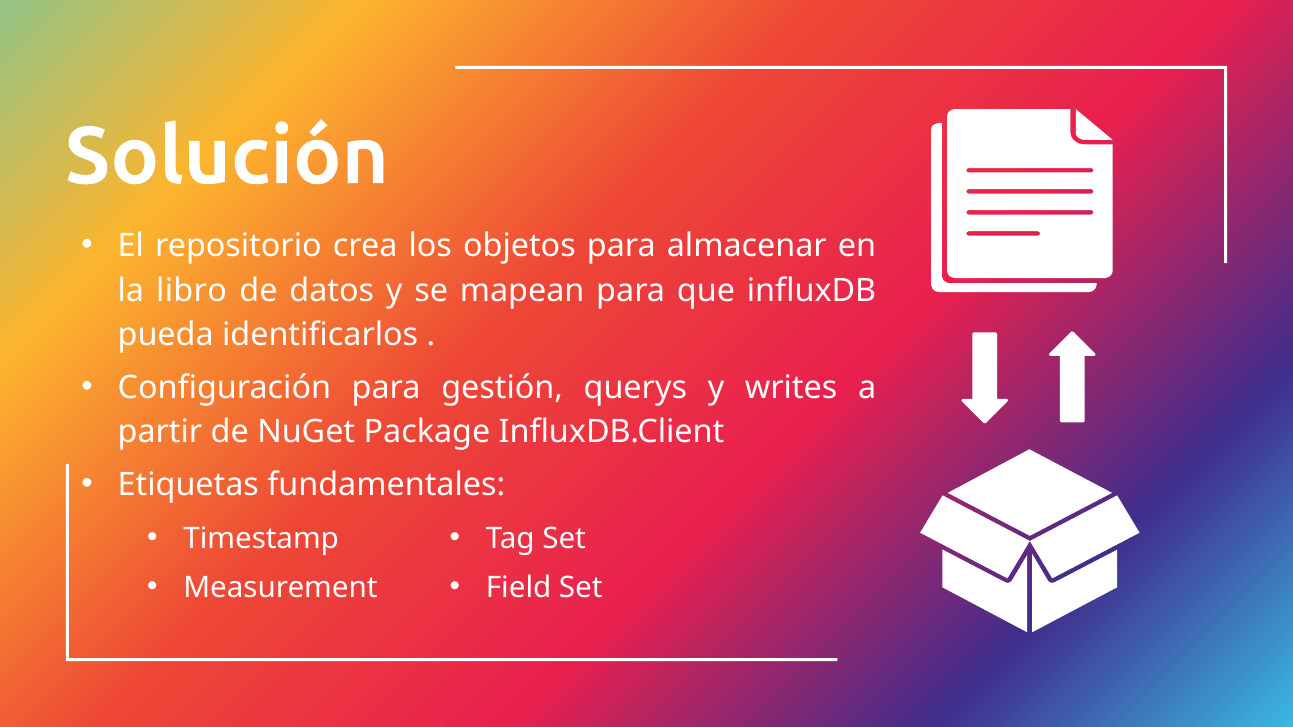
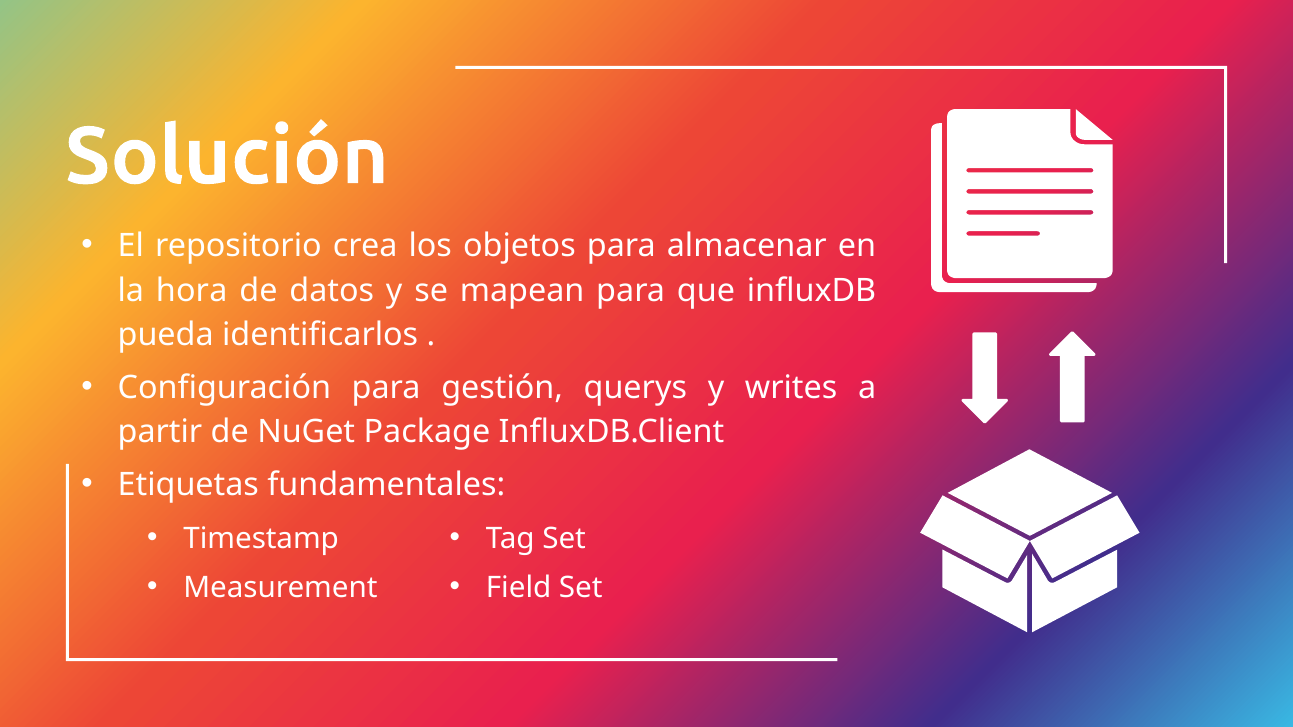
libro: libro -> hora
